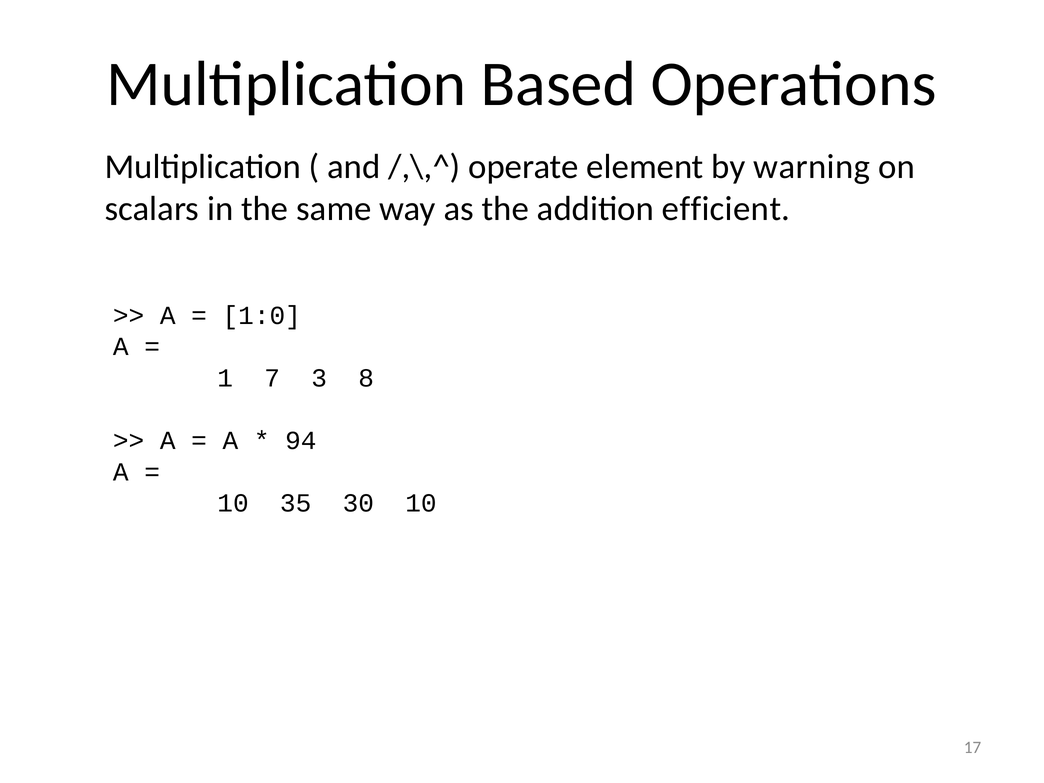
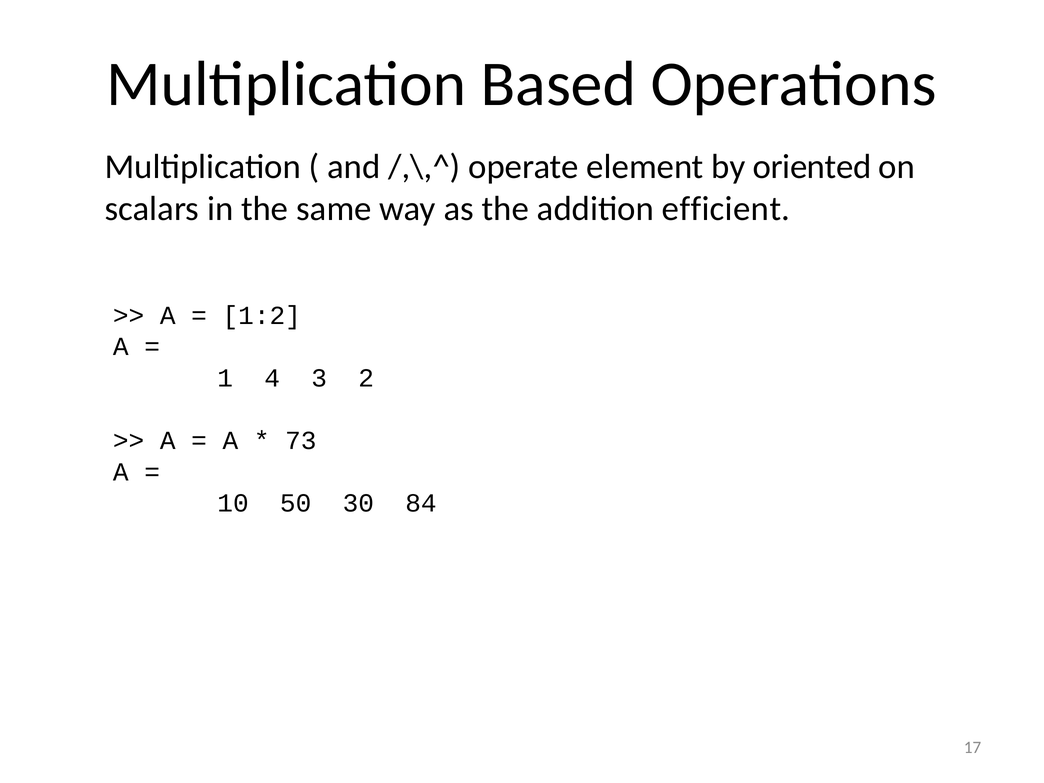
warning: warning -> oriented
1:0: 1:0 -> 1:2
7: 7 -> 4
8: 8 -> 2
94: 94 -> 73
35: 35 -> 50
30 10: 10 -> 84
